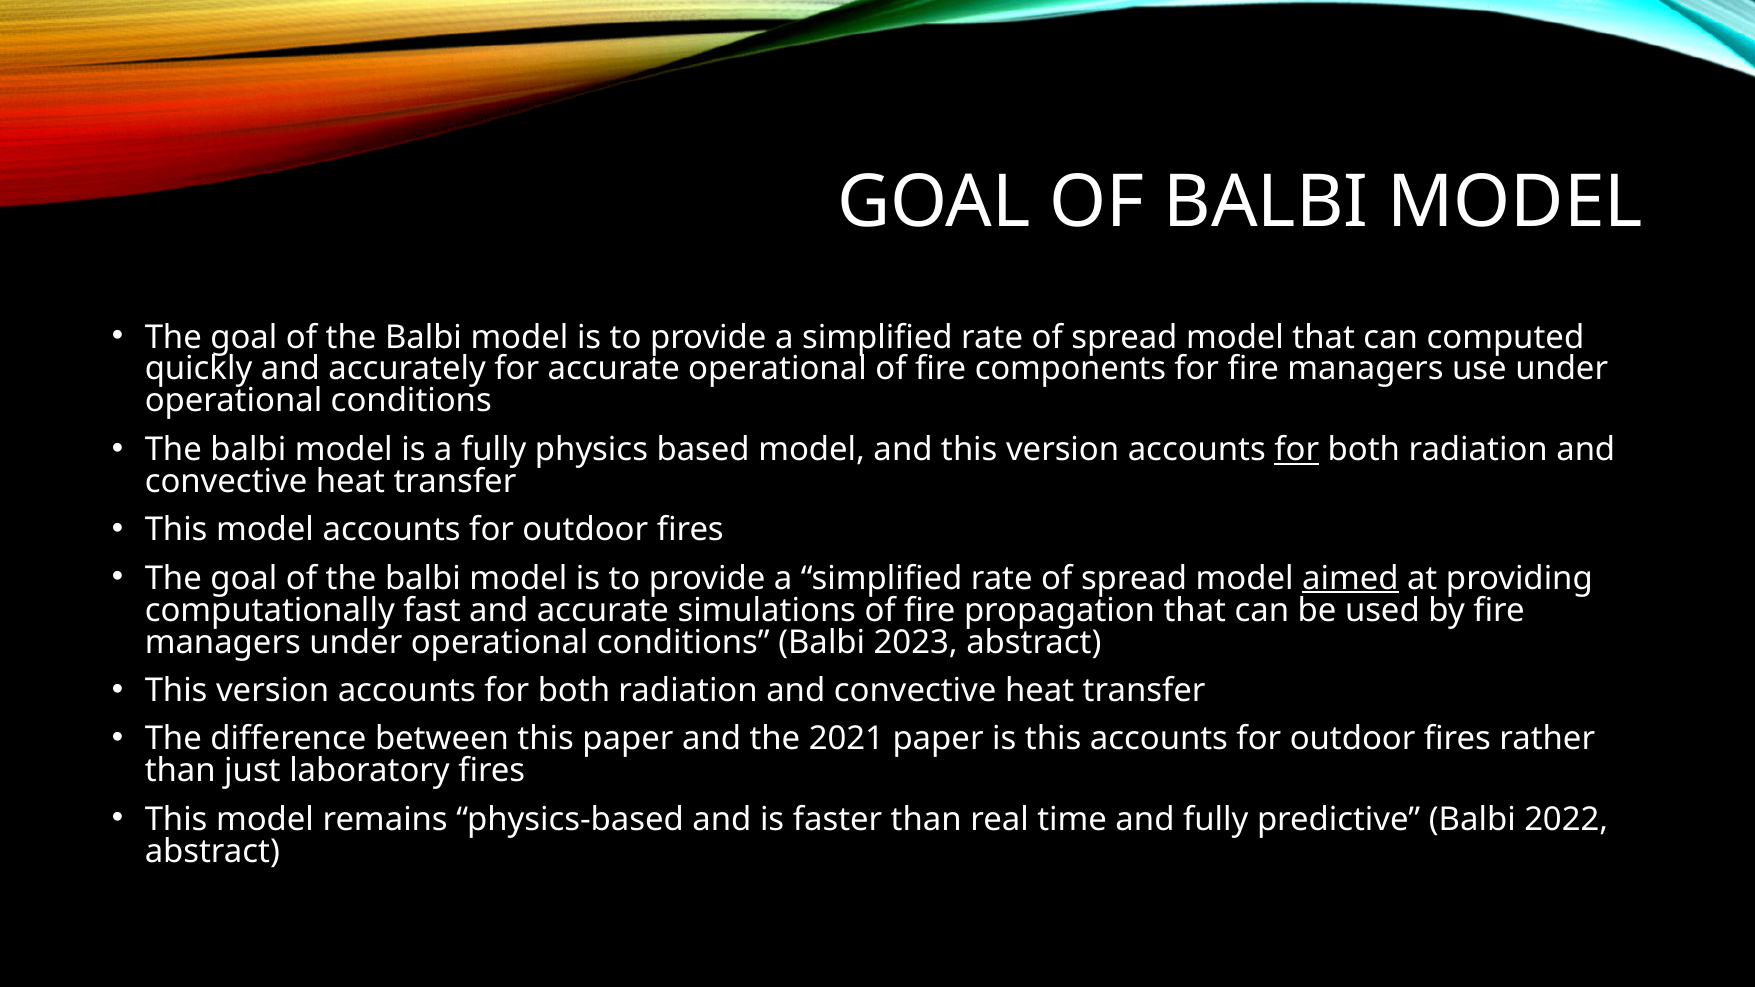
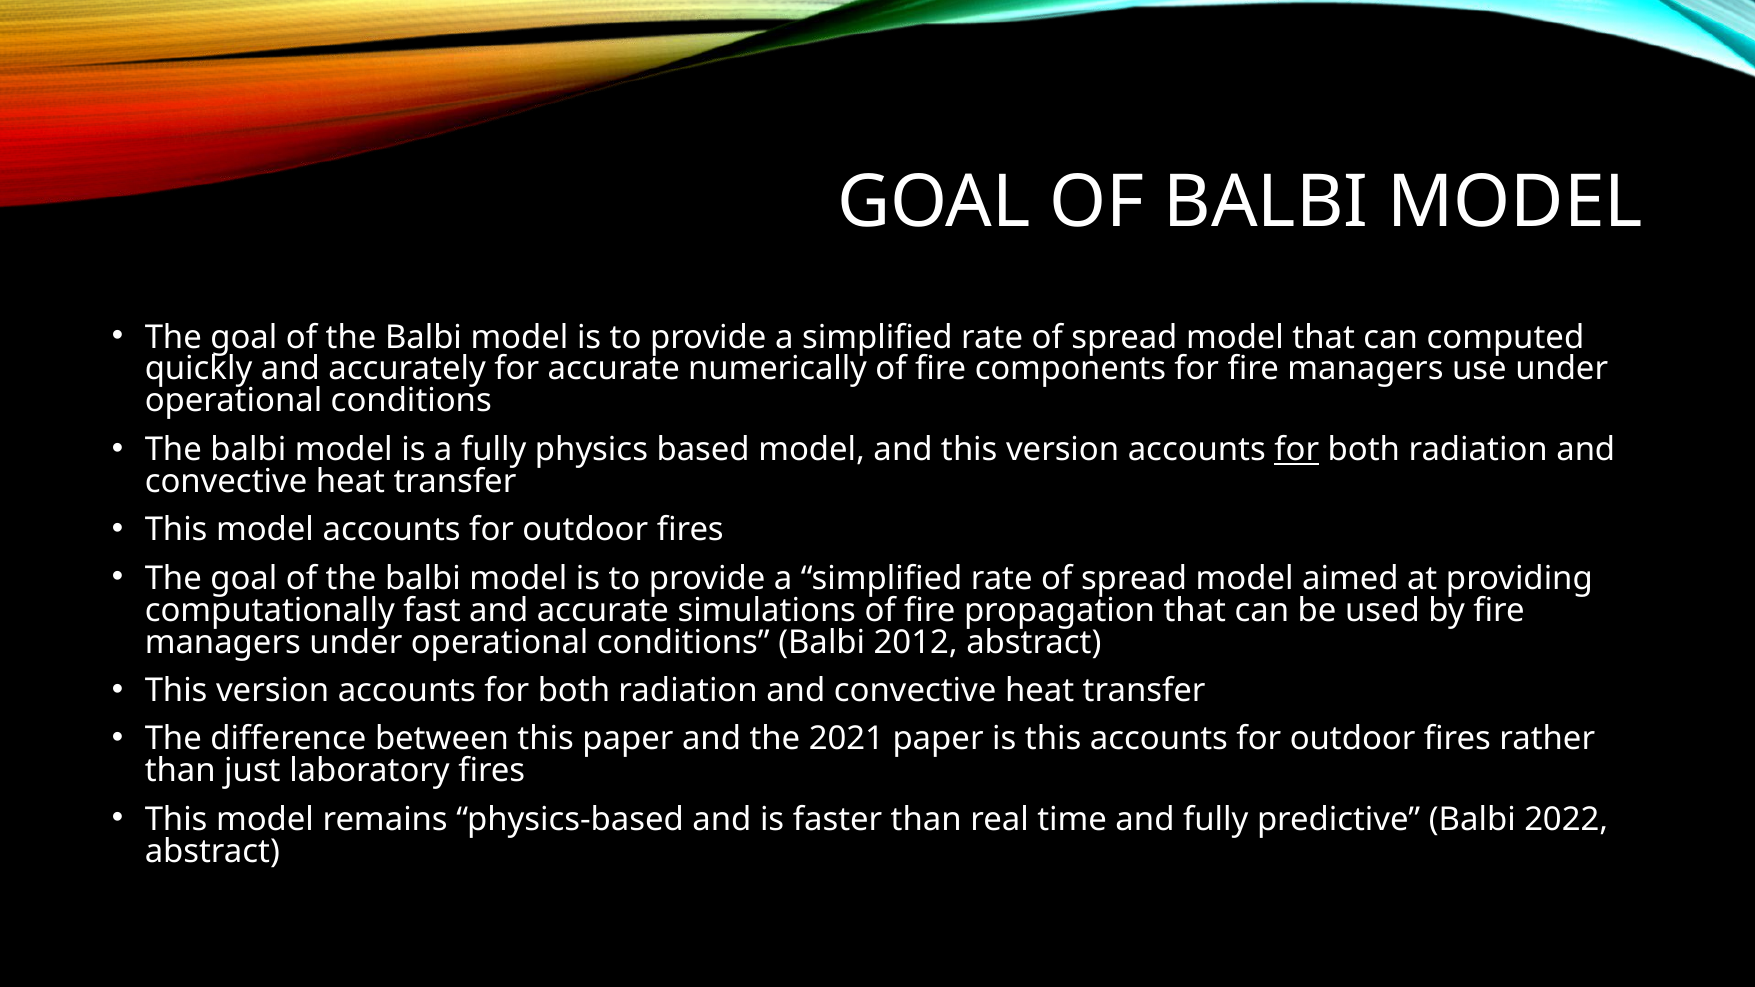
accurate operational: operational -> numerically
aimed underline: present -> none
2023: 2023 -> 2012
